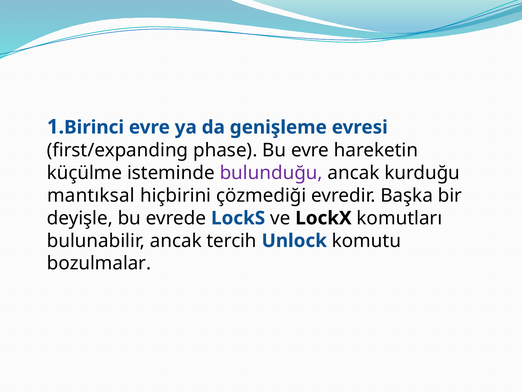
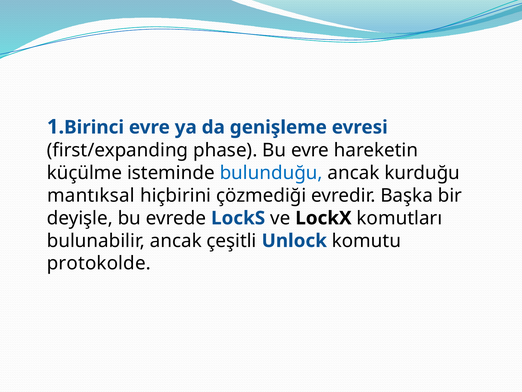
bulunduğu colour: purple -> blue
tercih: tercih -> çeşitli
bozulmalar: bozulmalar -> protokolde
